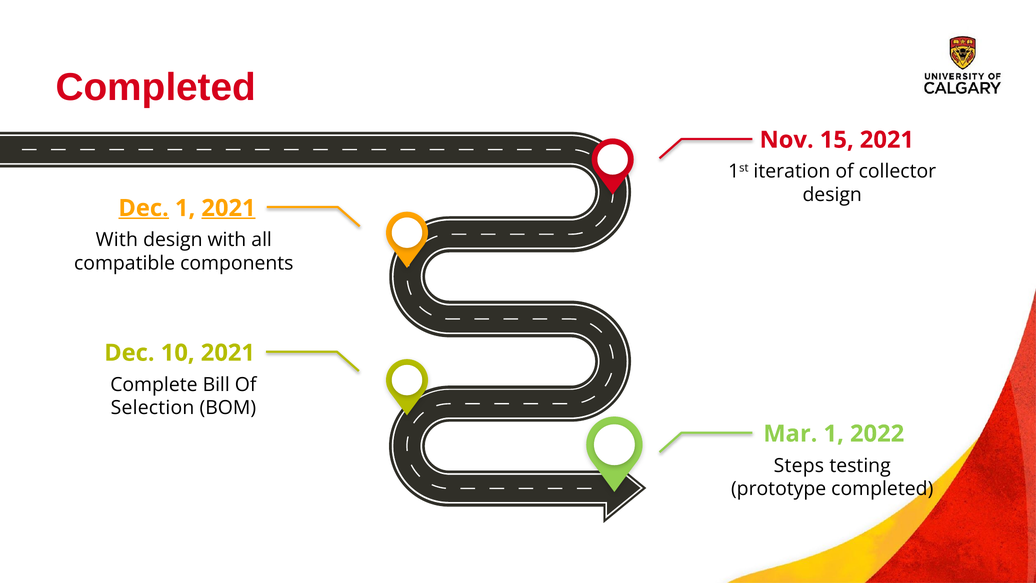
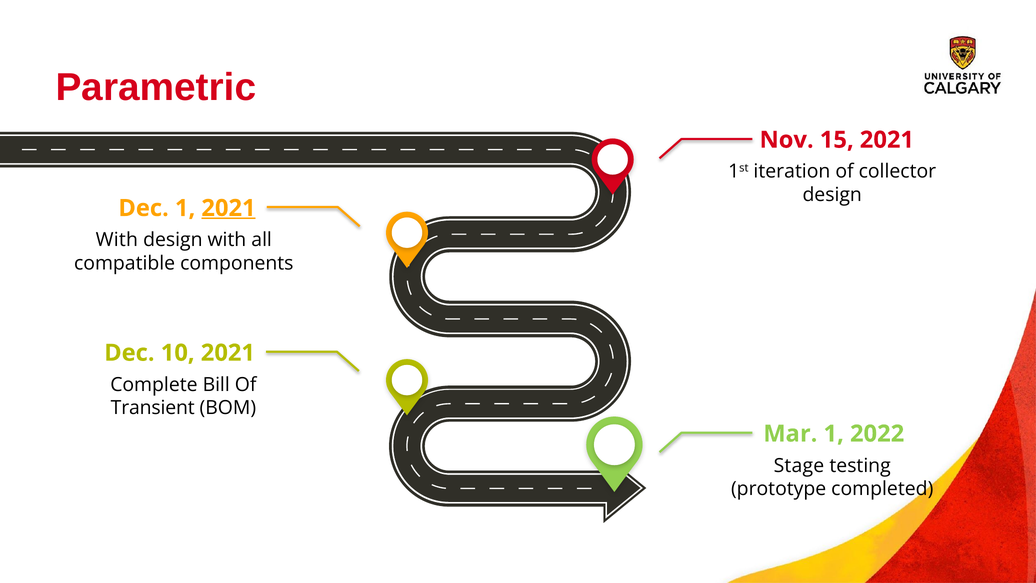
Completed at (156, 87): Completed -> Parametric
Dec at (144, 208) underline: present -> none
Selection: Selection -> Transient
Steps: Steps -> Stage
